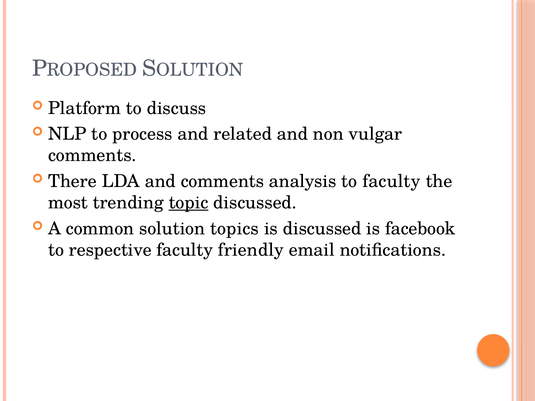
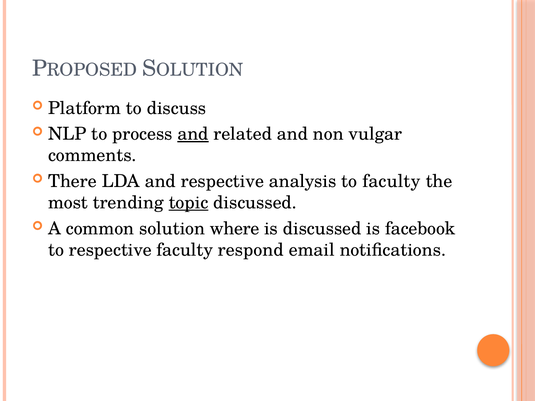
and at (193, 134) underline: none -> present
and comments: comments -> respective
topics: topics -> where
friendly: friendly -> respond
